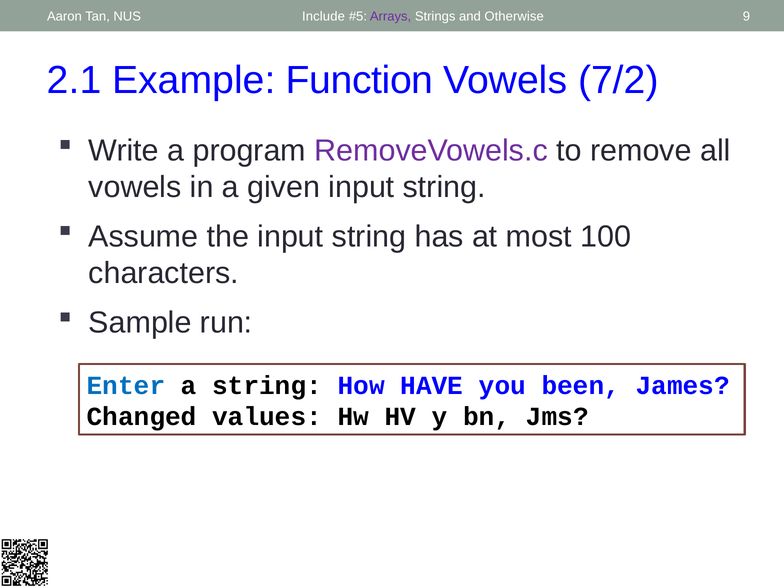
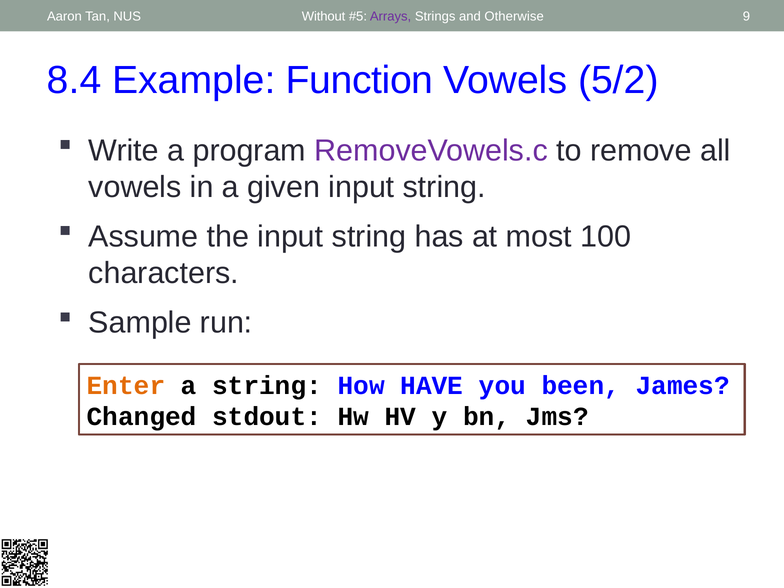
Include: Include -> Without
2.1: 2.1 -> 8.4
7/2: 7/2 -> 5/2
Enter colour: blue -> orange
values: values -> stdout
